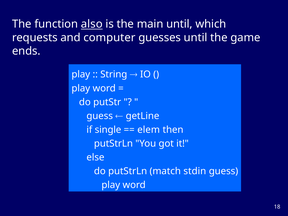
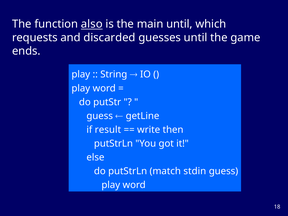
computer: computer -> discarded
single: single -> result
elem: elem -> write
